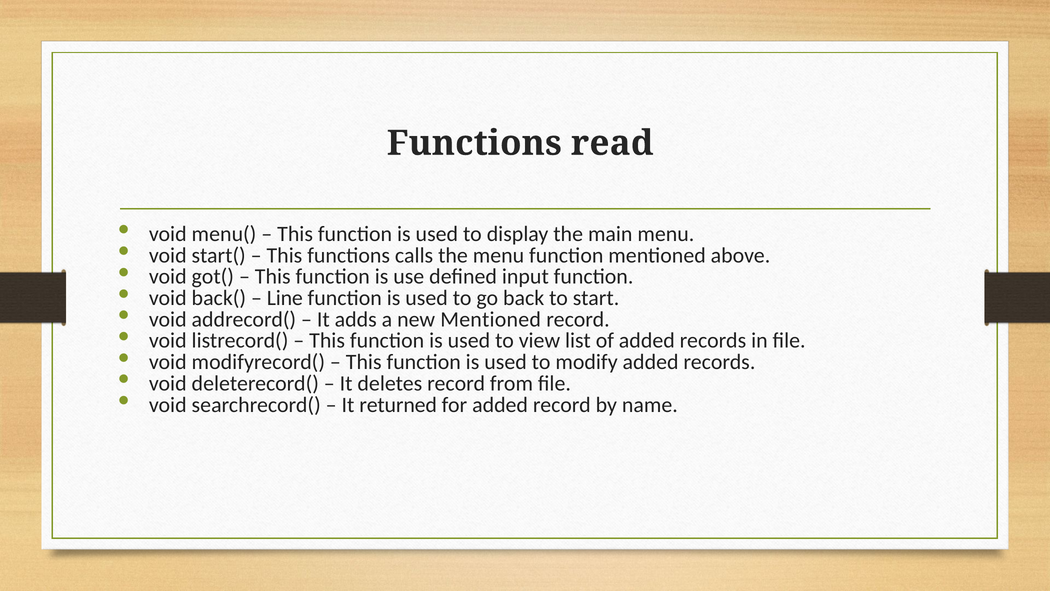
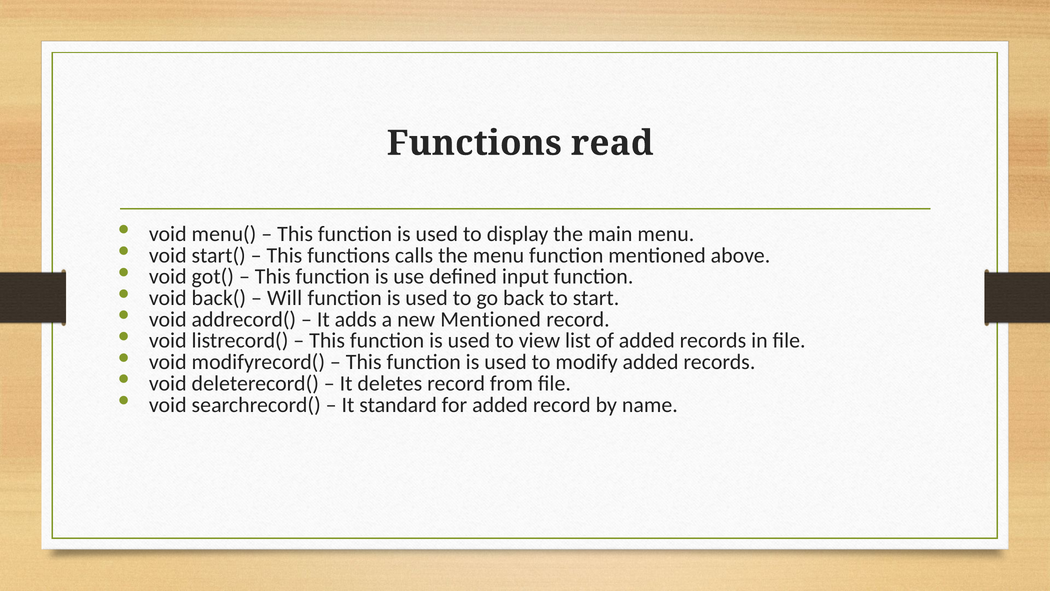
Line: Line -> Will
returned: returned -> standard
